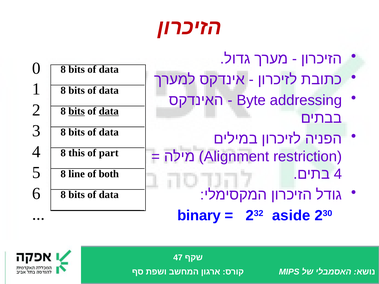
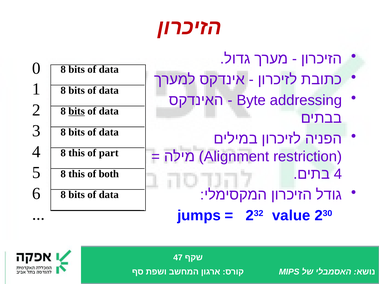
data at (109, 111) underline: present -> none
line at (77, 174): line -> this
binary: binary -> jumps
aside: aside -> value
